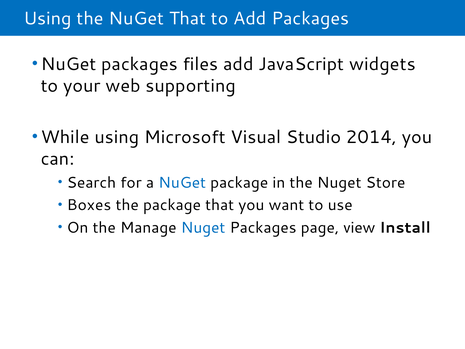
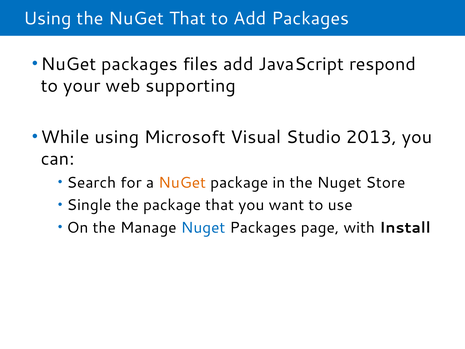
widgets: widgets -> respond
2014: 2014 -> 2013
NuGet at (182, 183) colour: blue -> orange
Boxes: Boxes -> Single
view: view -> with
